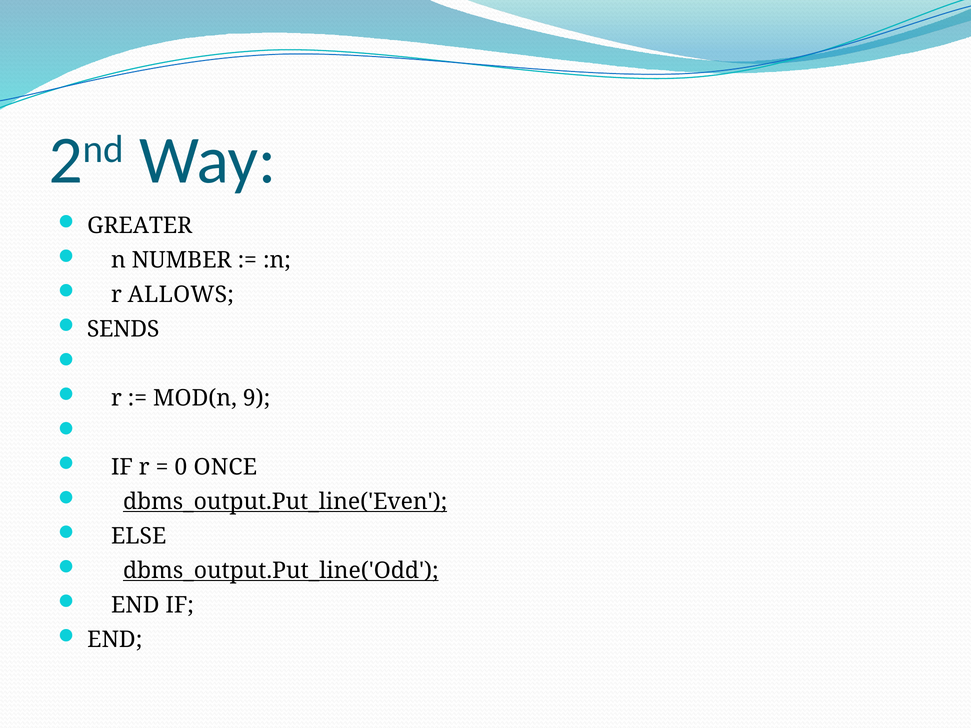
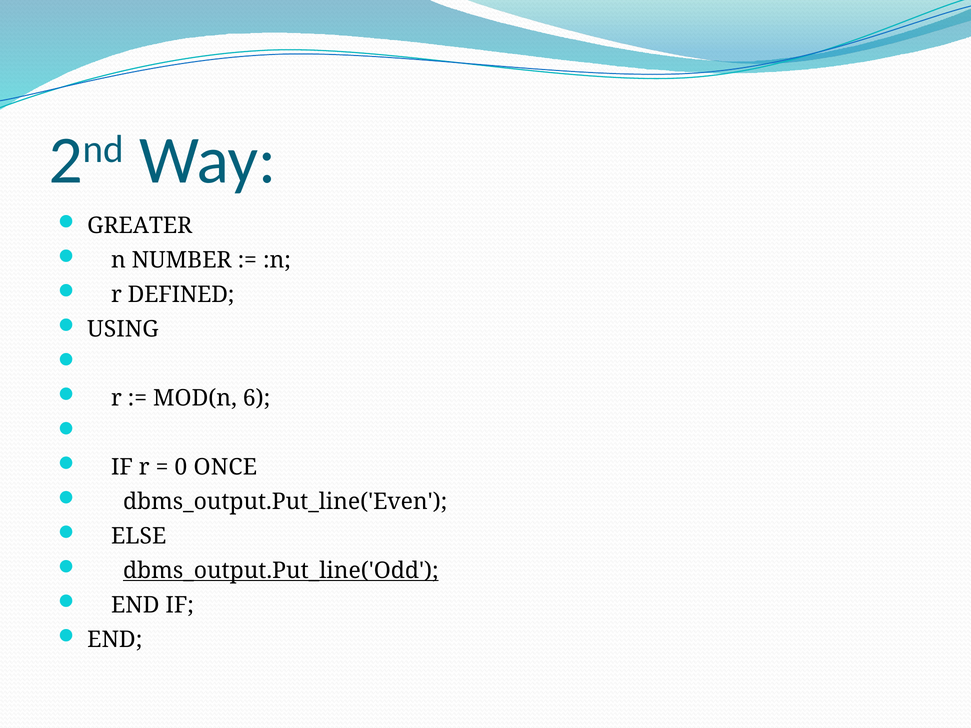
ALLOWS: ALLOWS -> DEFINED
SENDS: SENDS -> USING
9: 9 -> 6
dbms_output.Put_line('Even underline: present -> none
